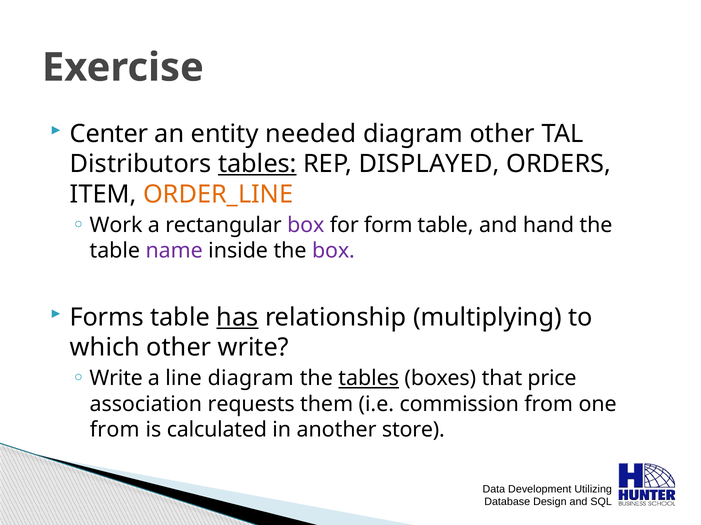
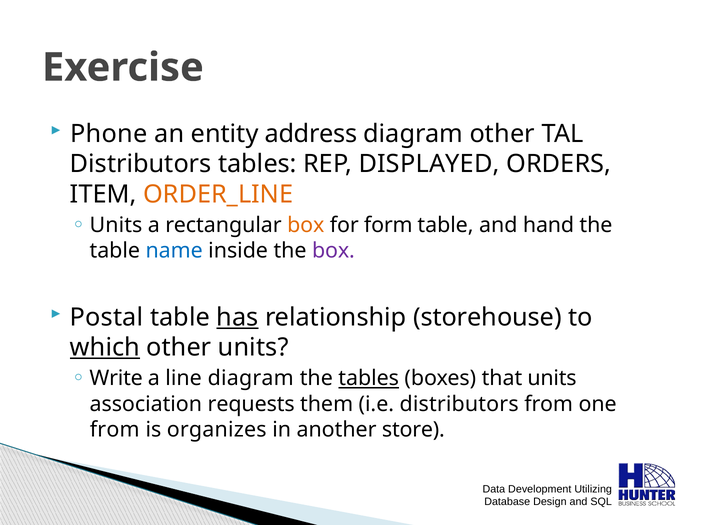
Center: Center -> Phone
needed: needed -> address
tables at (257, 164) underline: present -> none
Work at (116, 226): Work -> Units
box at (306, 226) colour: purple -> orange
name colour: purple -> blue
Forms: Forms -> Postal
multiplying: multiplying -> storehouse
which underline: none -> present
other write: write -> units
that price: price -> units
i.e commission: commission -> distributors
calculated: calculated -> organizes
